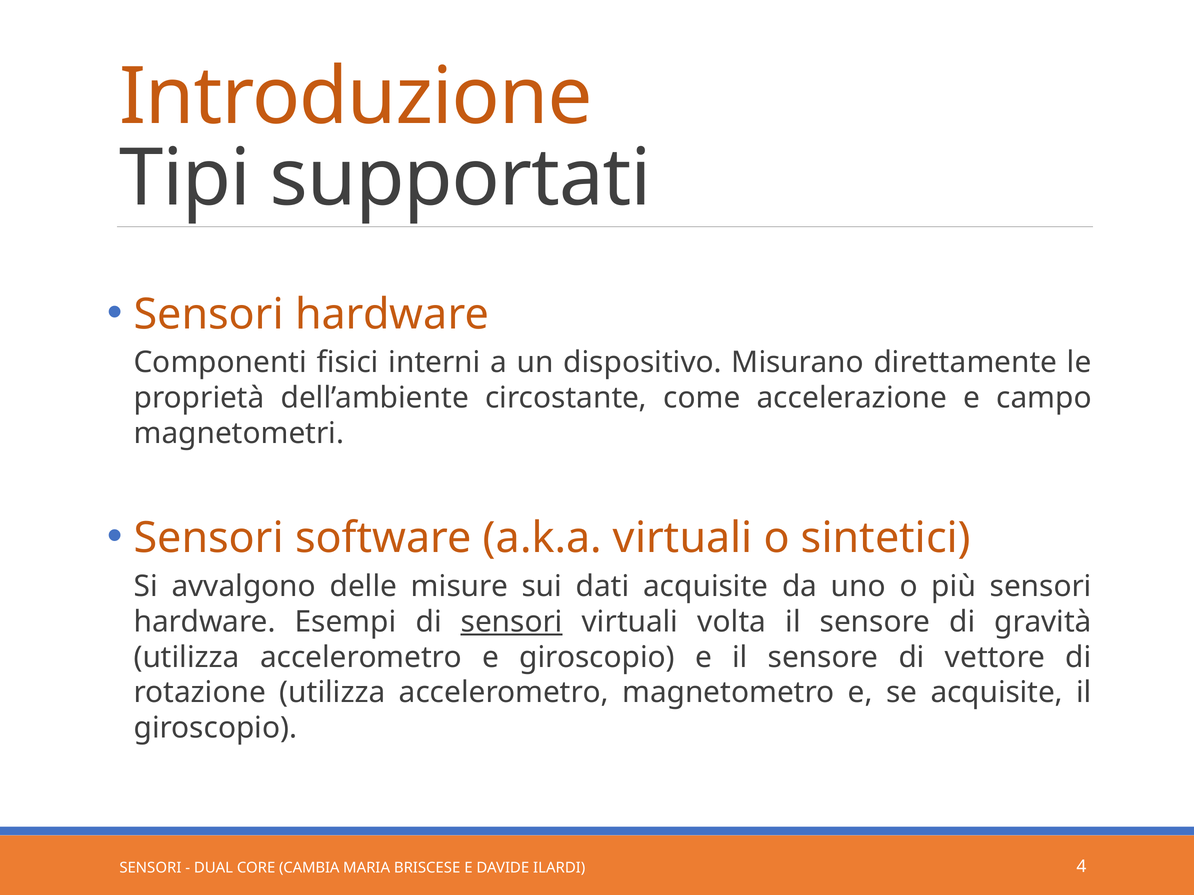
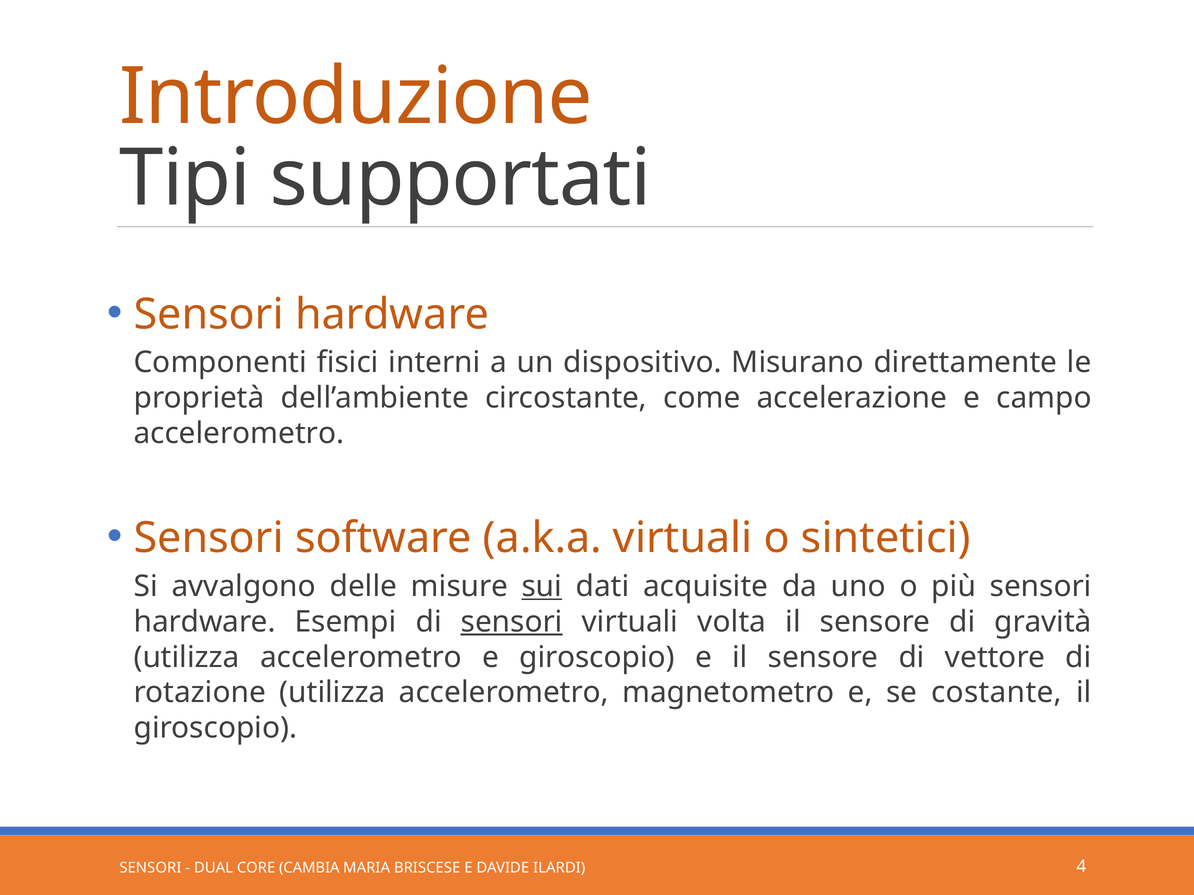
magnetometri at (239, 434): magnetometri -> accelerometro
sui underline: none -> present
se acquisite: acquisite -> costante
